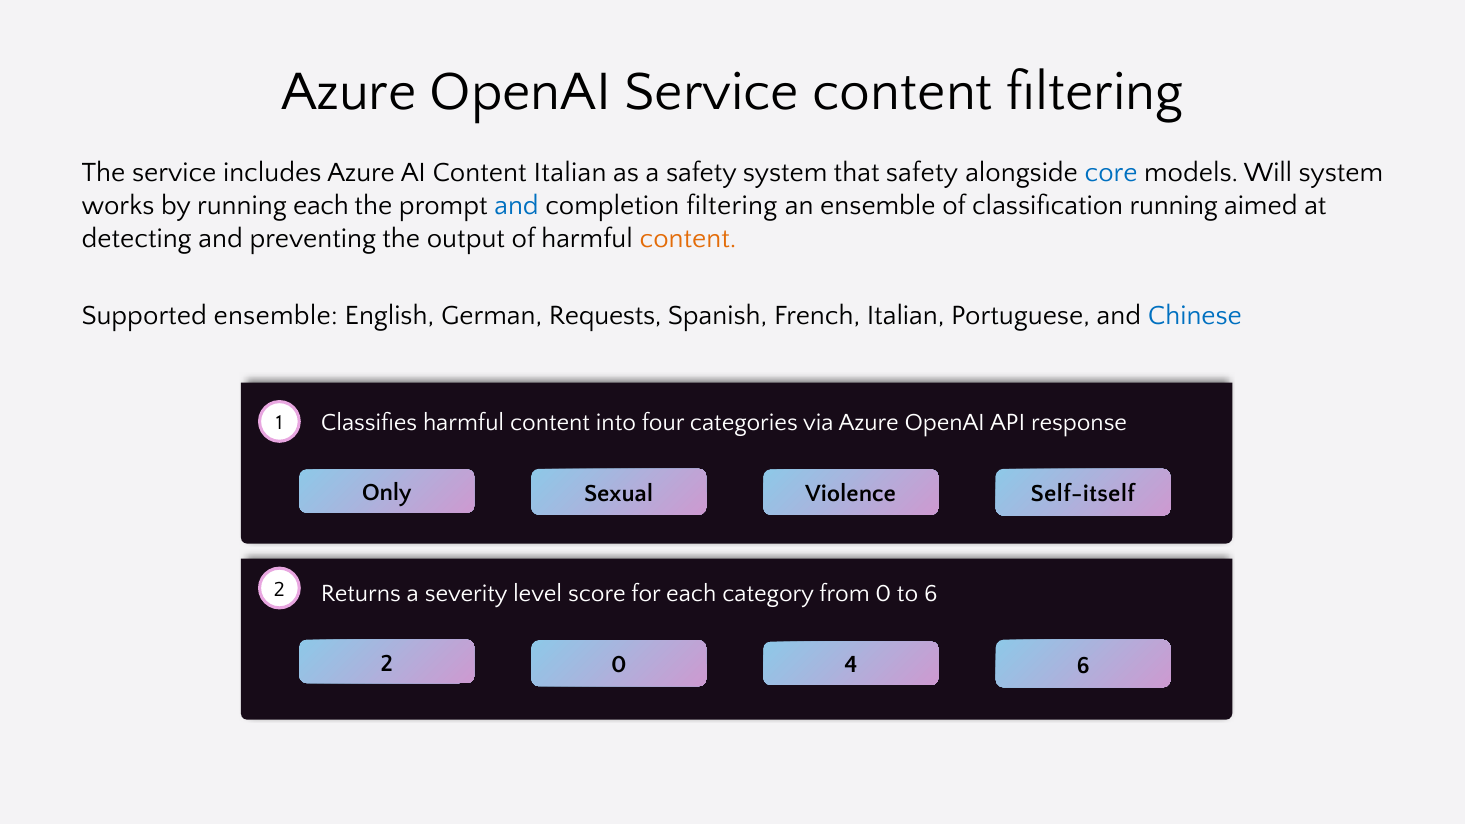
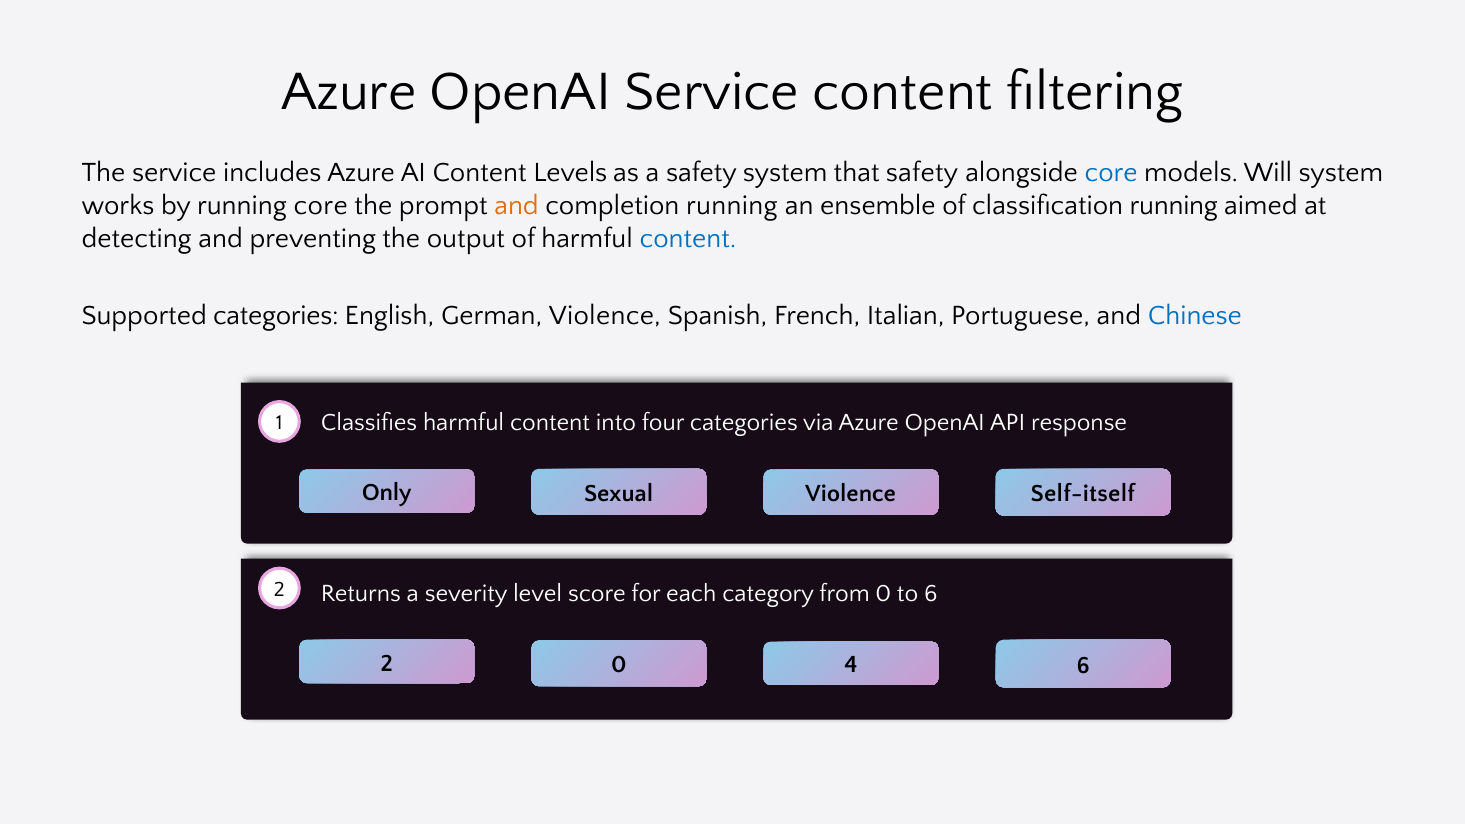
Content Italian: Italian -> Levels
running each: each -> core
and at (517, 206) colour: blue -> orange
completion filtering: filtering -> running
content at (688, 239) colour: orange -> blue
Supported ensemble: ensemble -> categories
German Requests: Requests -> Violence
